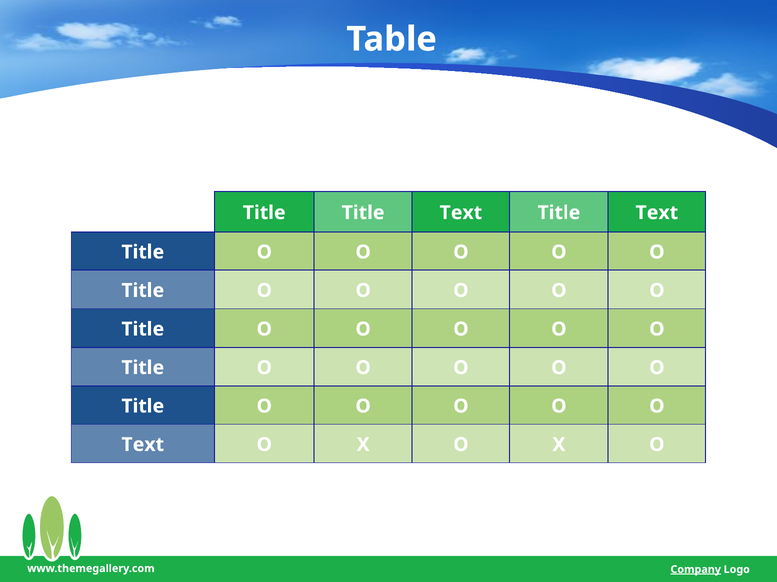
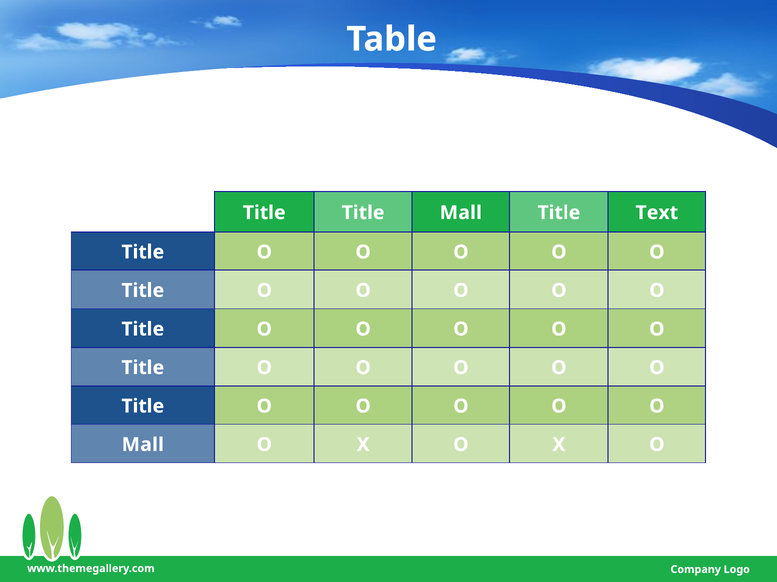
Title Title Text: Text -> Mall
Text at (143, 445): Text -> Mall
Company underline: present -> none
